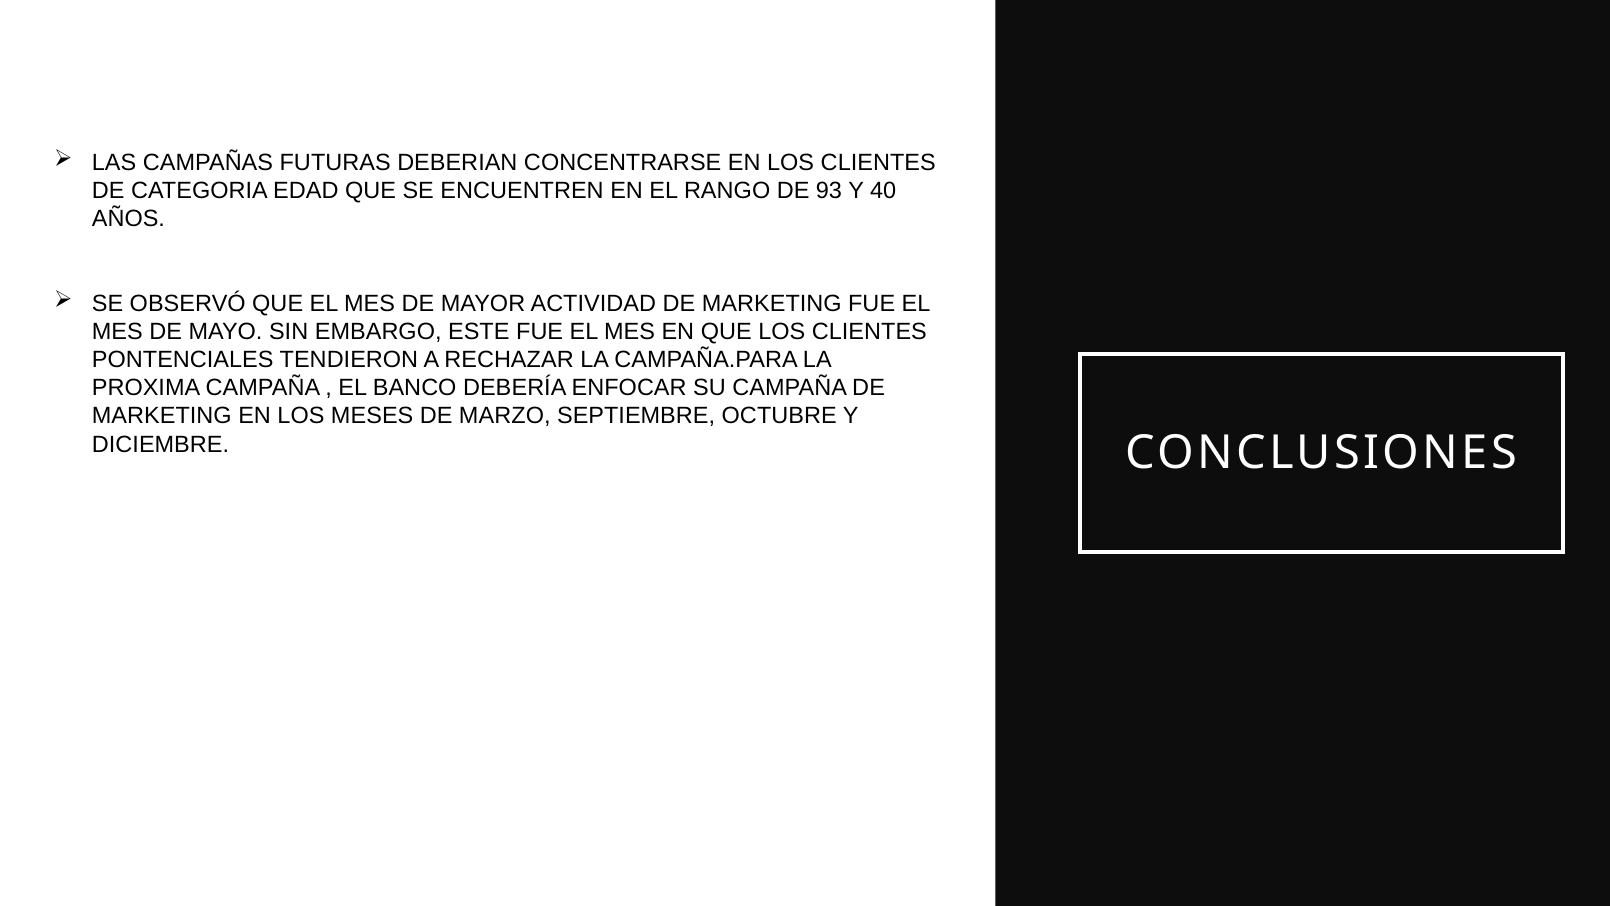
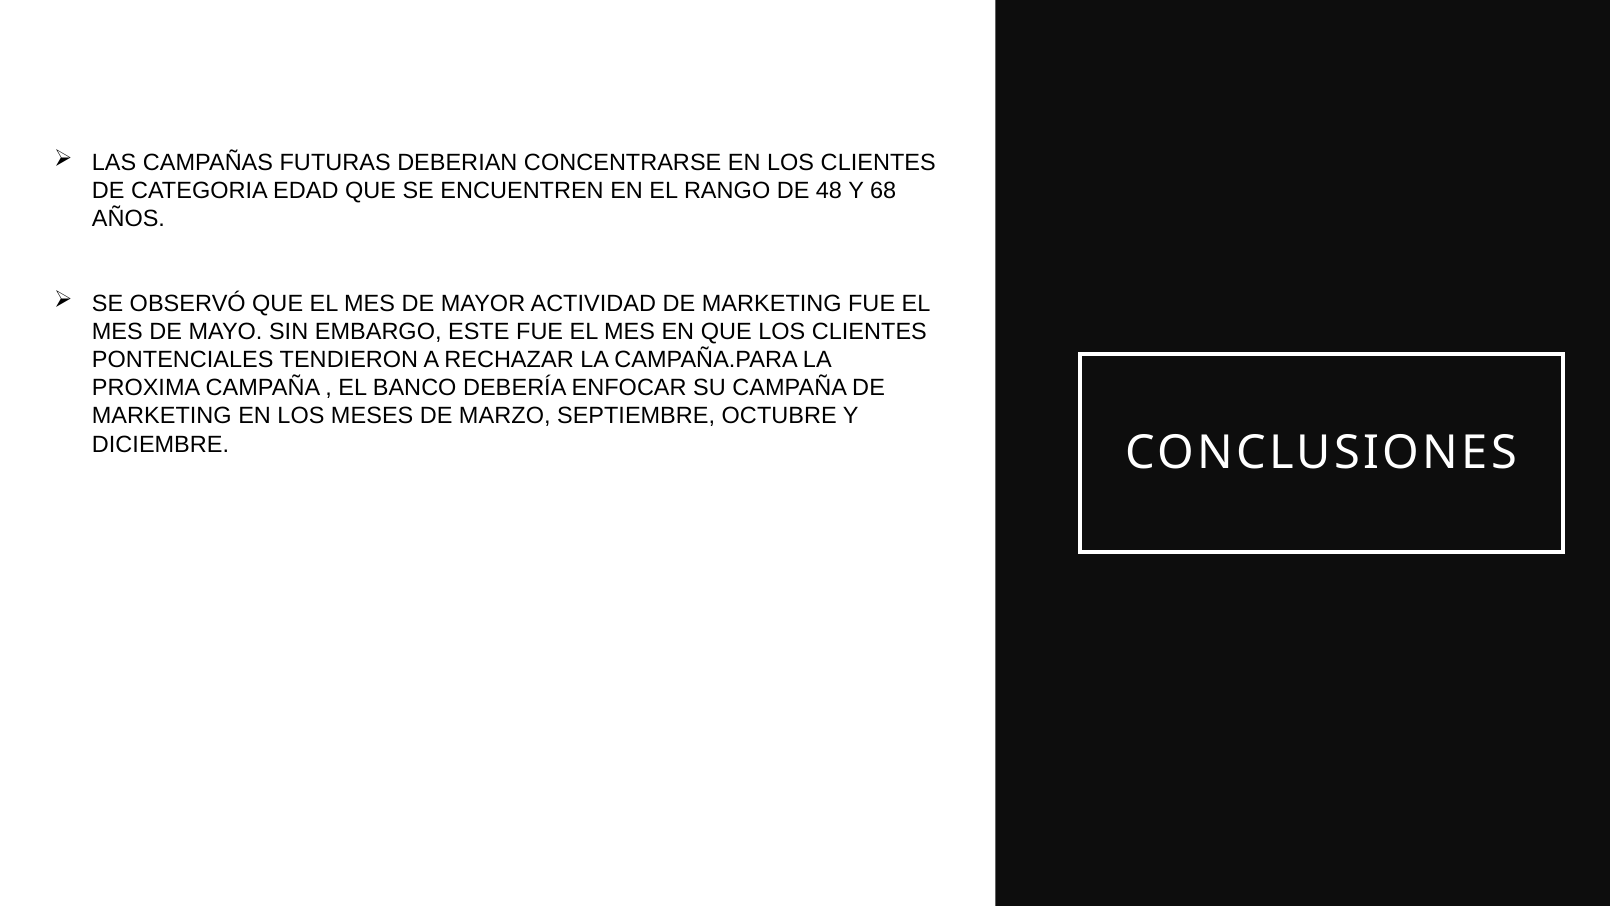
93: 93 -> 48
40: 40 -> 68
